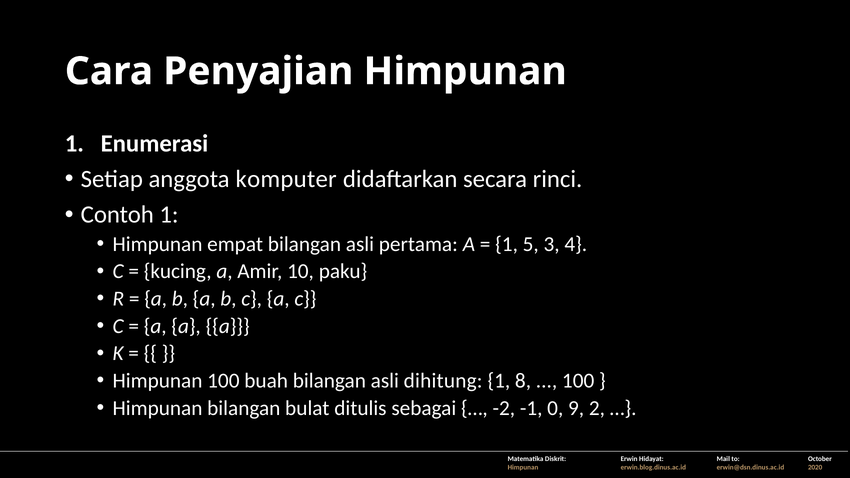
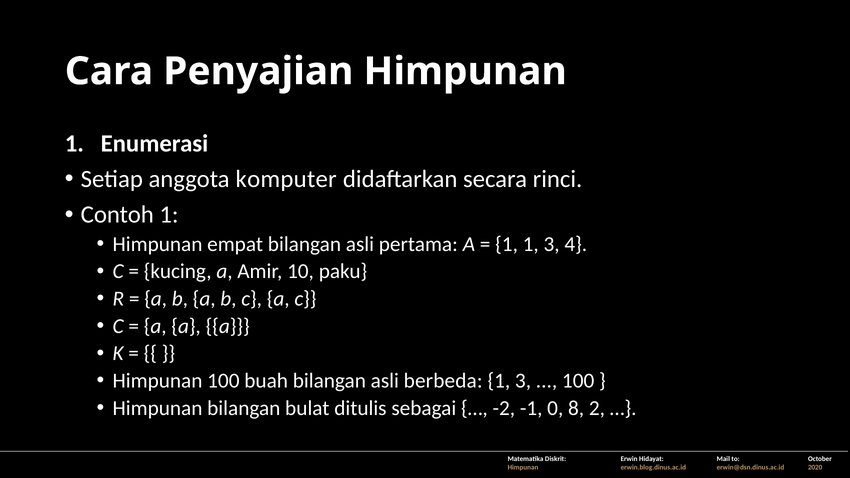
1 5: 5 -> 1
dihitung: dihitung -> berbeda
8 at (523, 381): 8 -> 3
9: 9 -> 8
